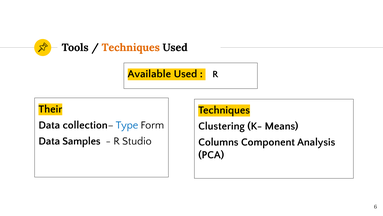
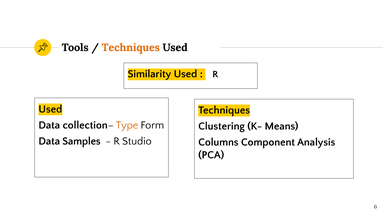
Available: Available -> Similarity
Their at (50, 109): Their -> Used
Type colour: blue -> orange
